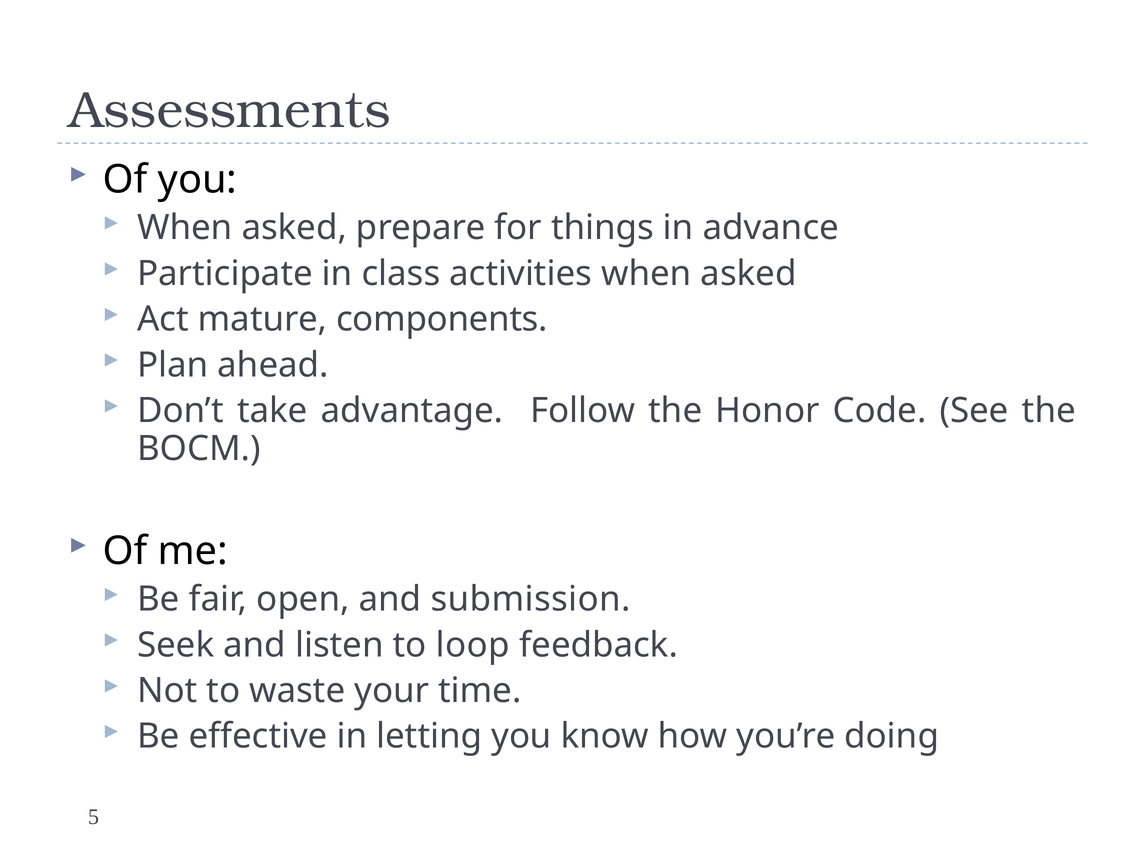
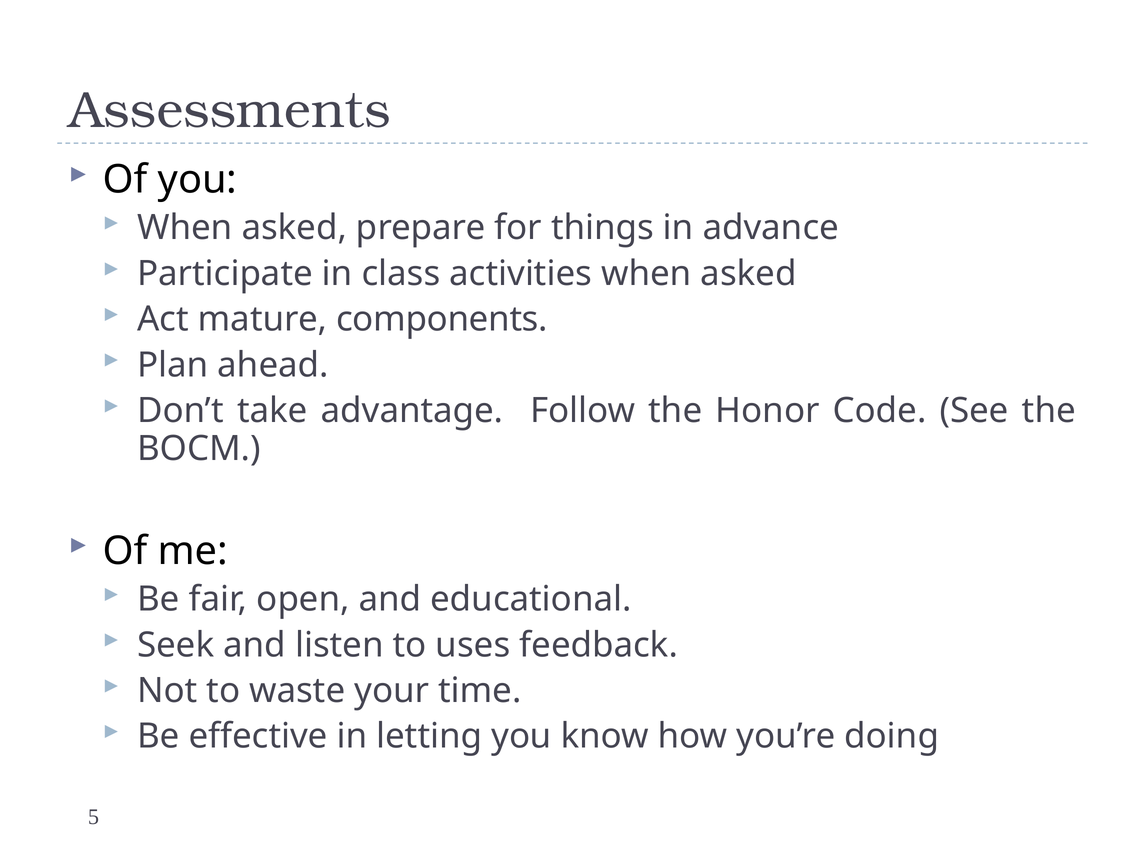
submission: submission -> educational
loop: loop -> uses
